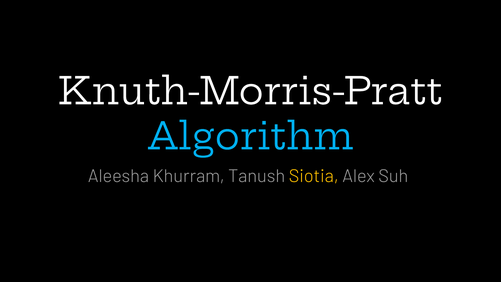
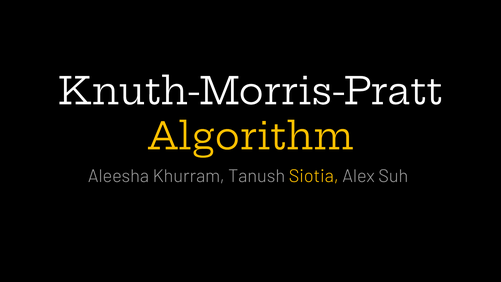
Algorithm colour: light blue -> yellow
